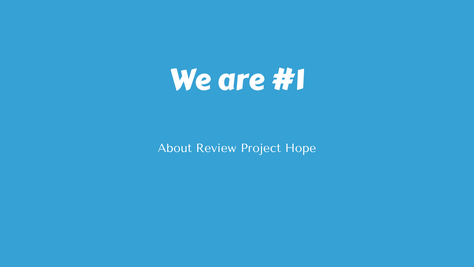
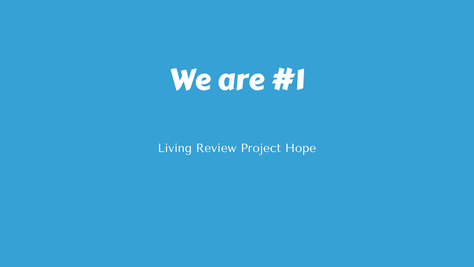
About: About -> Living
